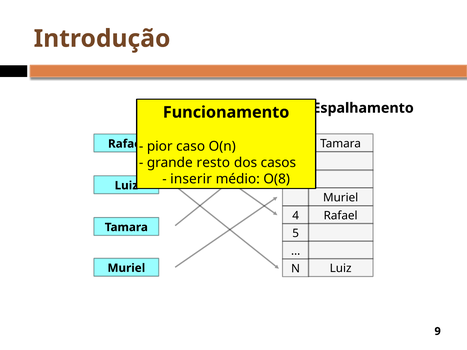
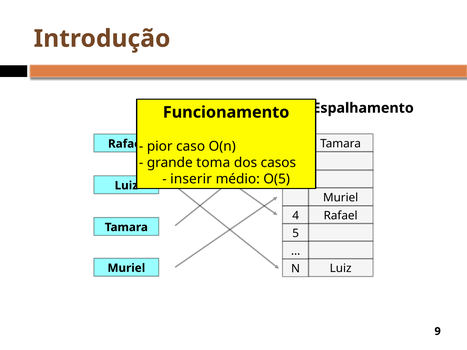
resto: resto -> toma
O(8: O(8 -> O(5
